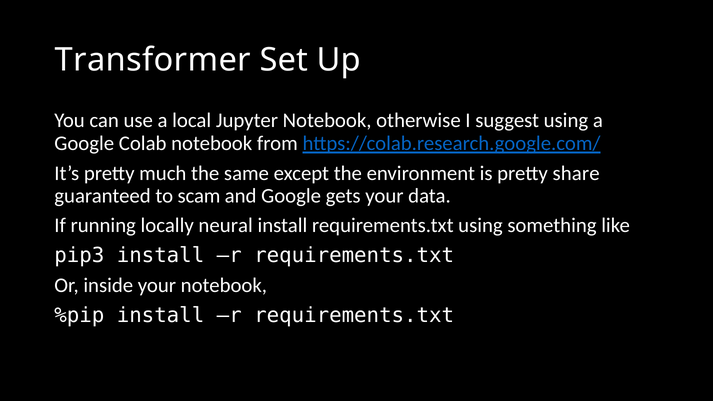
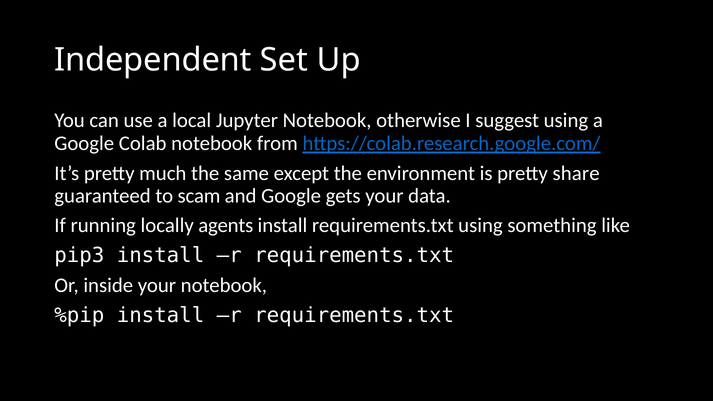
Transformer: Transformer -> Independent
neural: neural -> agents
